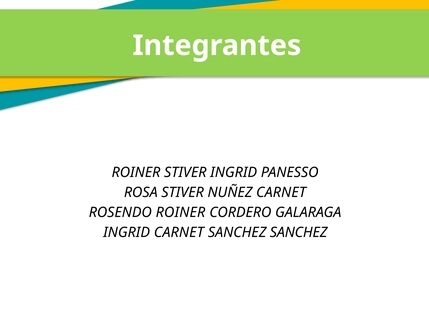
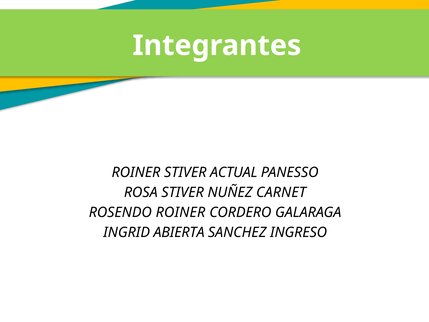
STIVER INGRID: INGRID -> ACTUAL
INGRID CARNET: CARNET -> ABIERTA
SANCHEZ SANCHEZ: SANCHEZ -> INGRESO
